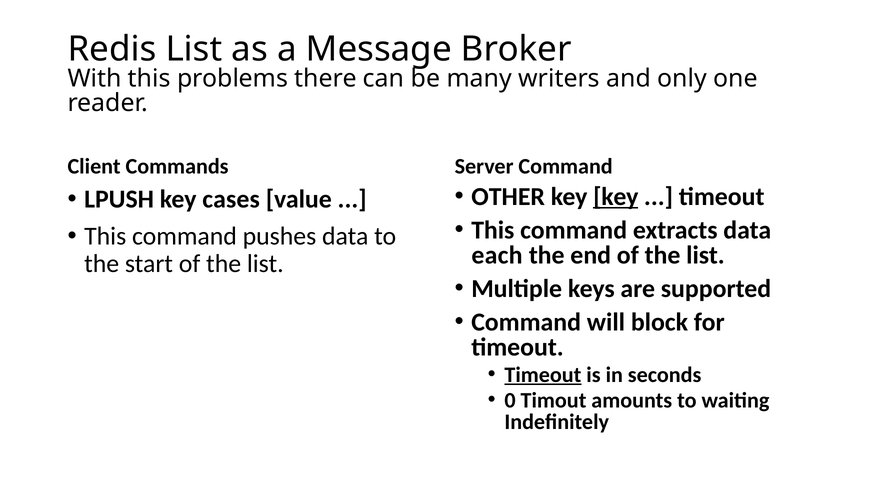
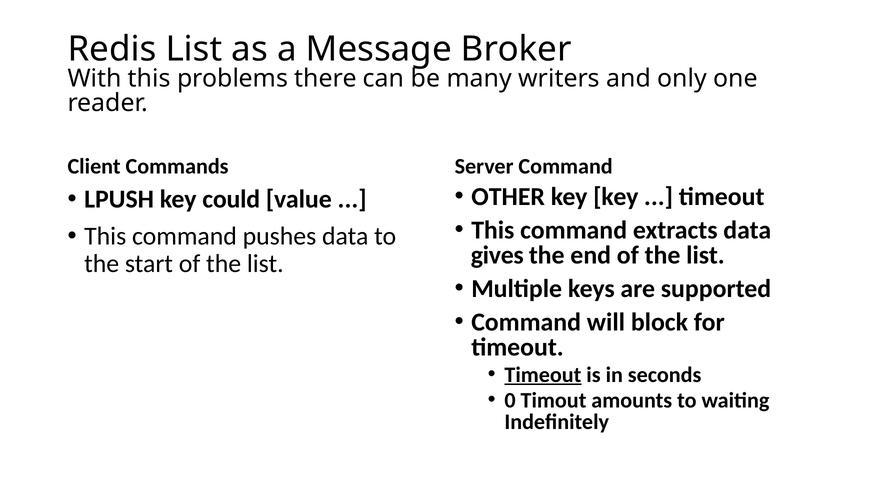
key at (616, 197) underline: present -> none
cases: cases -> could
each: each -> gives
